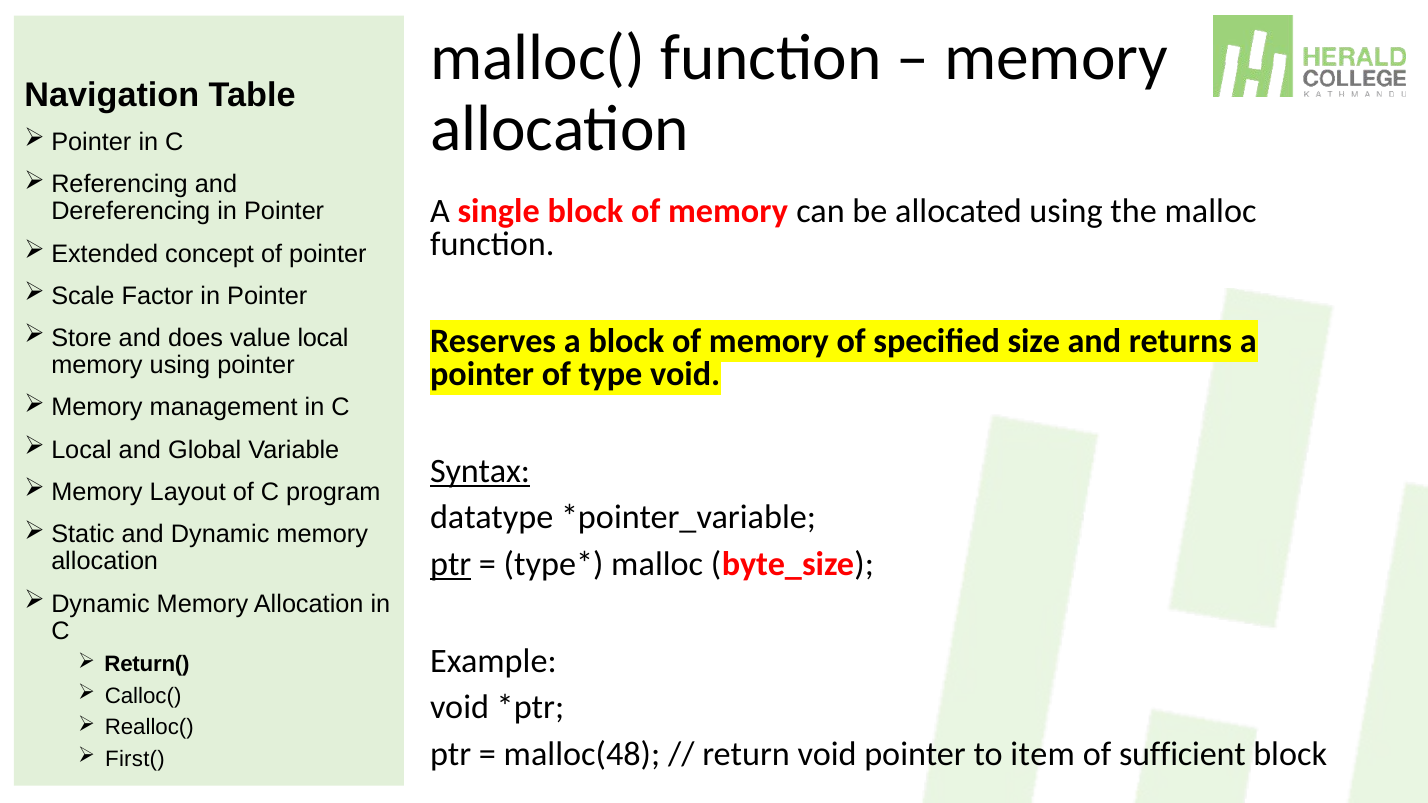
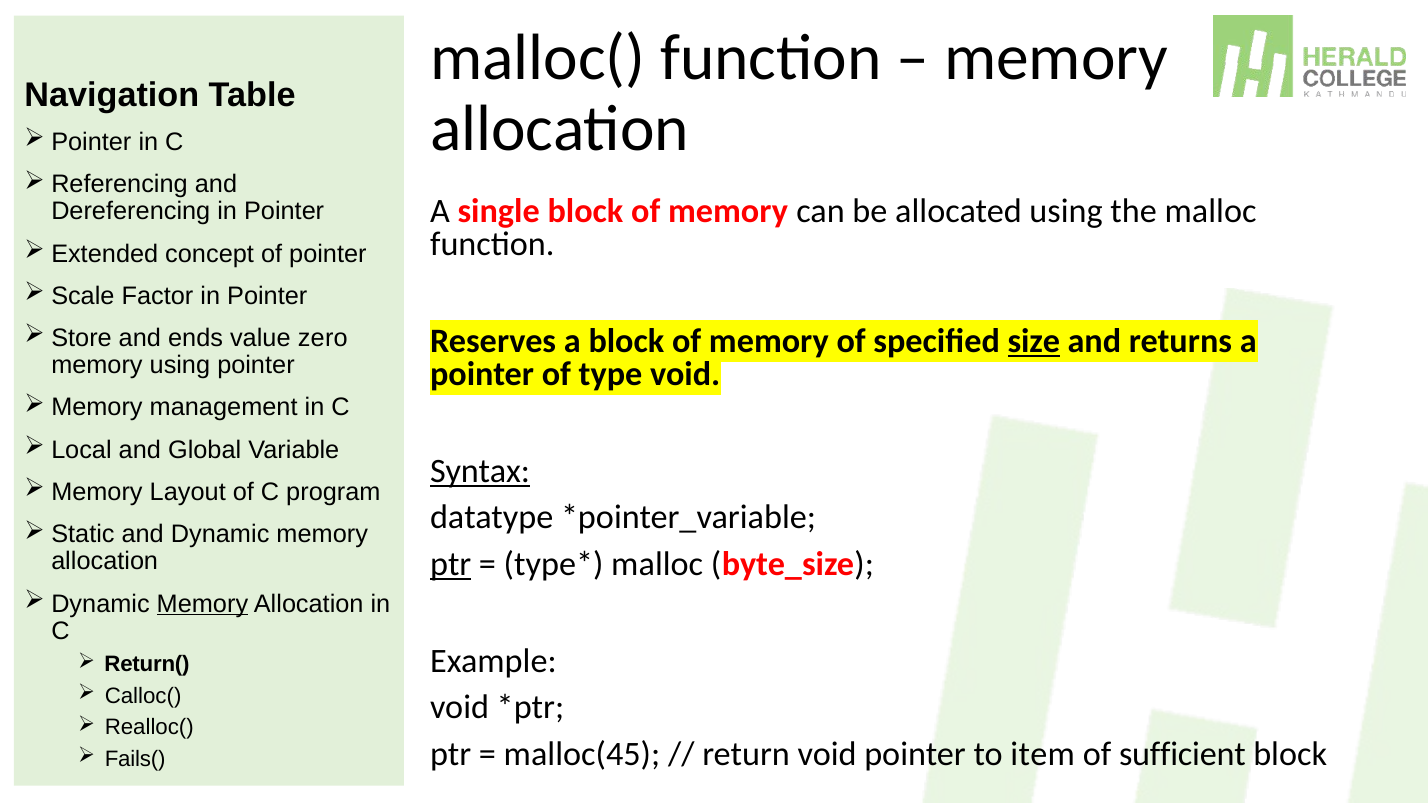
does: does -> ends
local: local -> zero
size underline: none -> present
Memory at (202, 604) underline: none -> present
malloc(48: malloc(48 -> malloc(45
First(: First( -> Fails(
